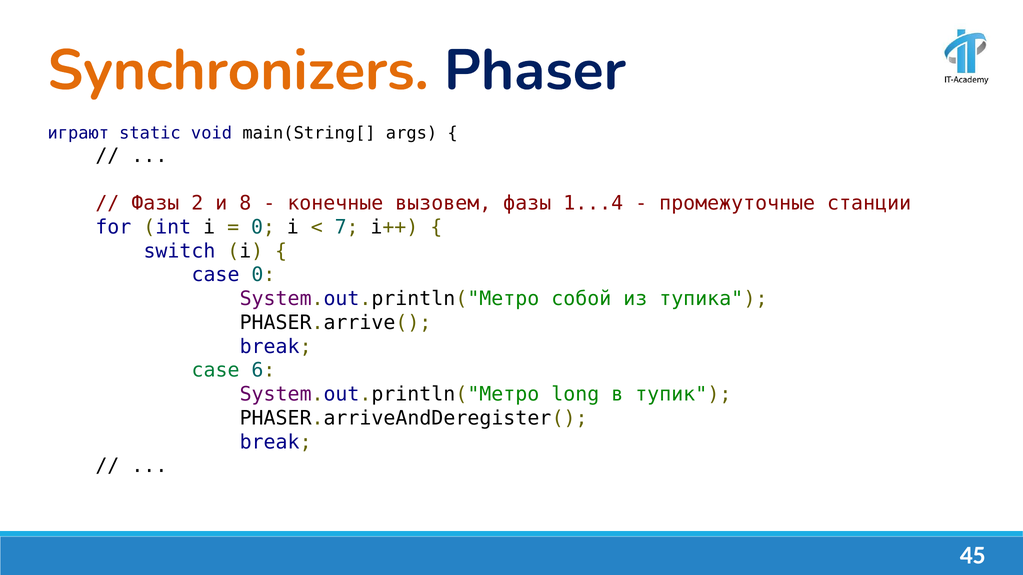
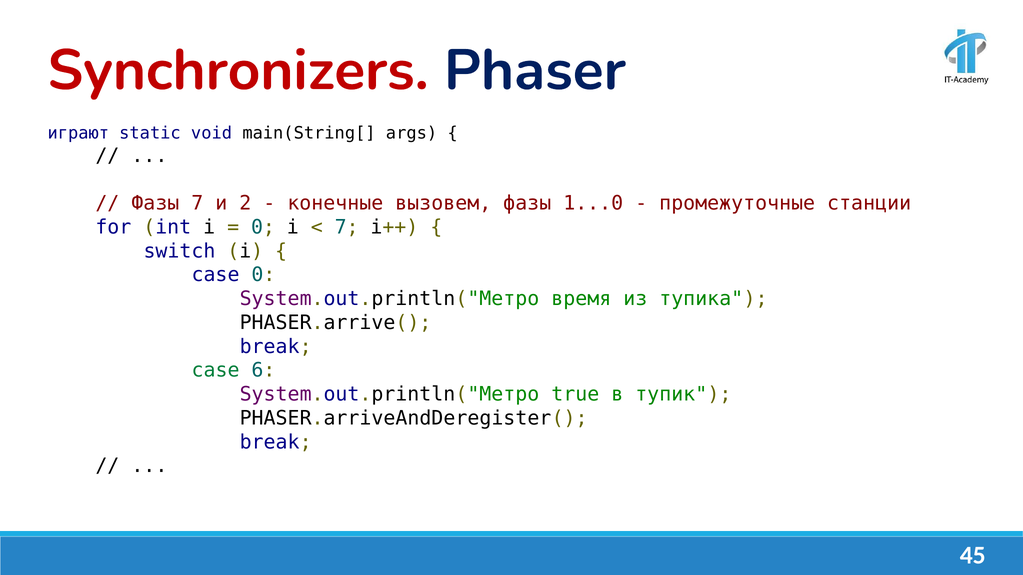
Synchronizers colour: orange -> red
Фазы 2: 2 -> 7
8: 8 -> 2
1...4: 1...4 -> 1...0
собой: собой -> время
long: long -> true
